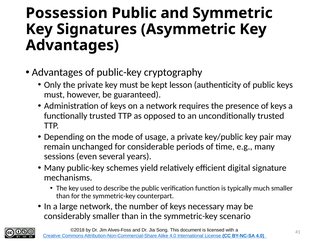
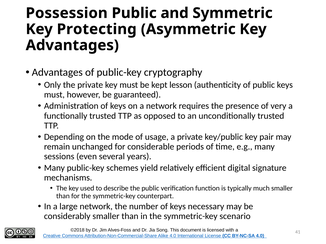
Signatures: Signatures -> Protecting
presence of keys: keys -> very
